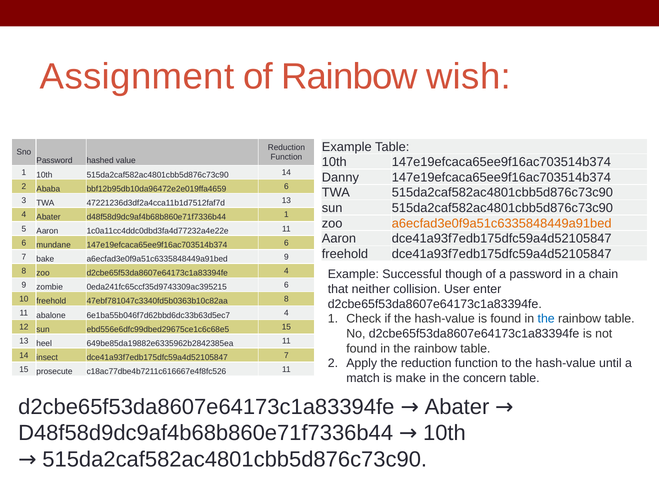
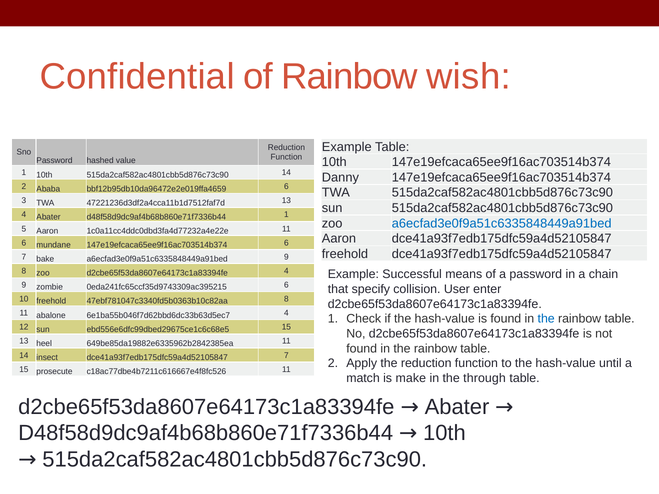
Assignment: Assignment -> Confidential
a6ecfad3e0f9a51c6335848449a91bed at (502, 224) colour: orange -> blue
though: though -> means
neither: neither -> specify
concern: concern -> through
